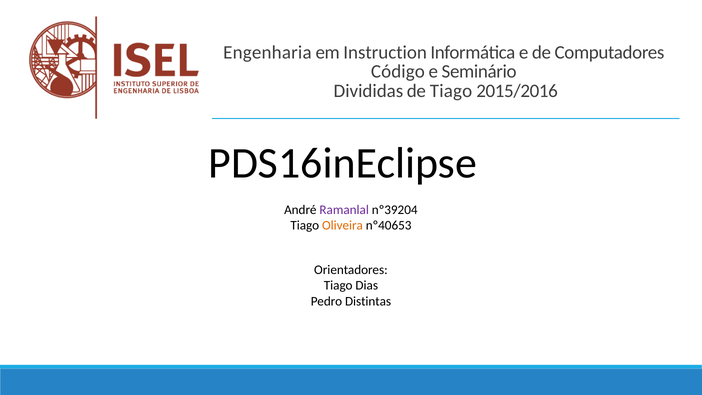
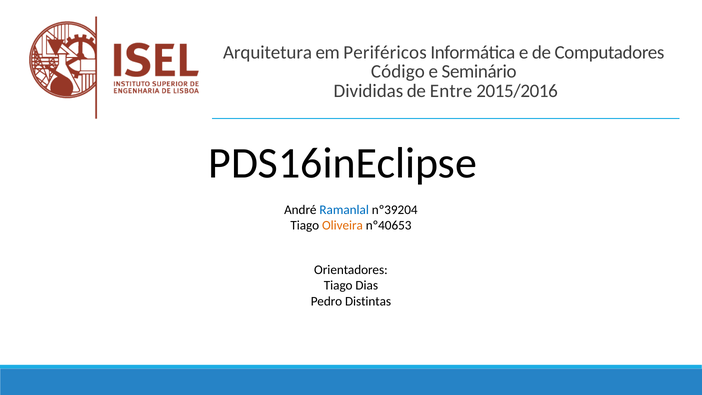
Engenharia: Engenharia -> Arquitetura
Instruction: Instruction -> Periféricos
de Tiago: Tiago -> Entre
Ramanlal colour: purple -> blue
